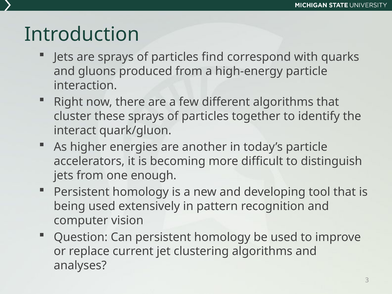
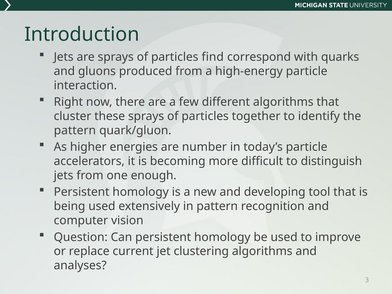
interact at (75, 130): interact -> pattern
another: another -> number
